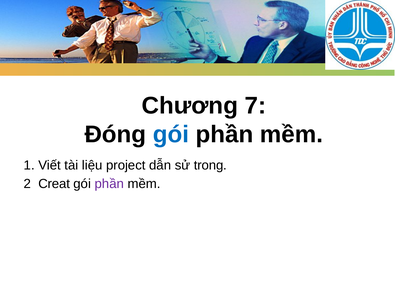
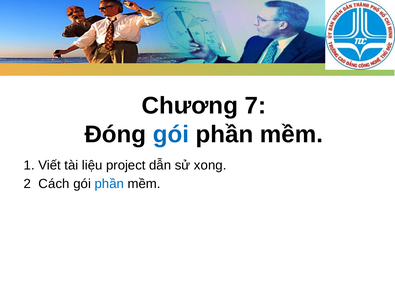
trong: trong -> xong
Creat: Creat -> Cách
phần at (109, 184) colour: purple -> blue
